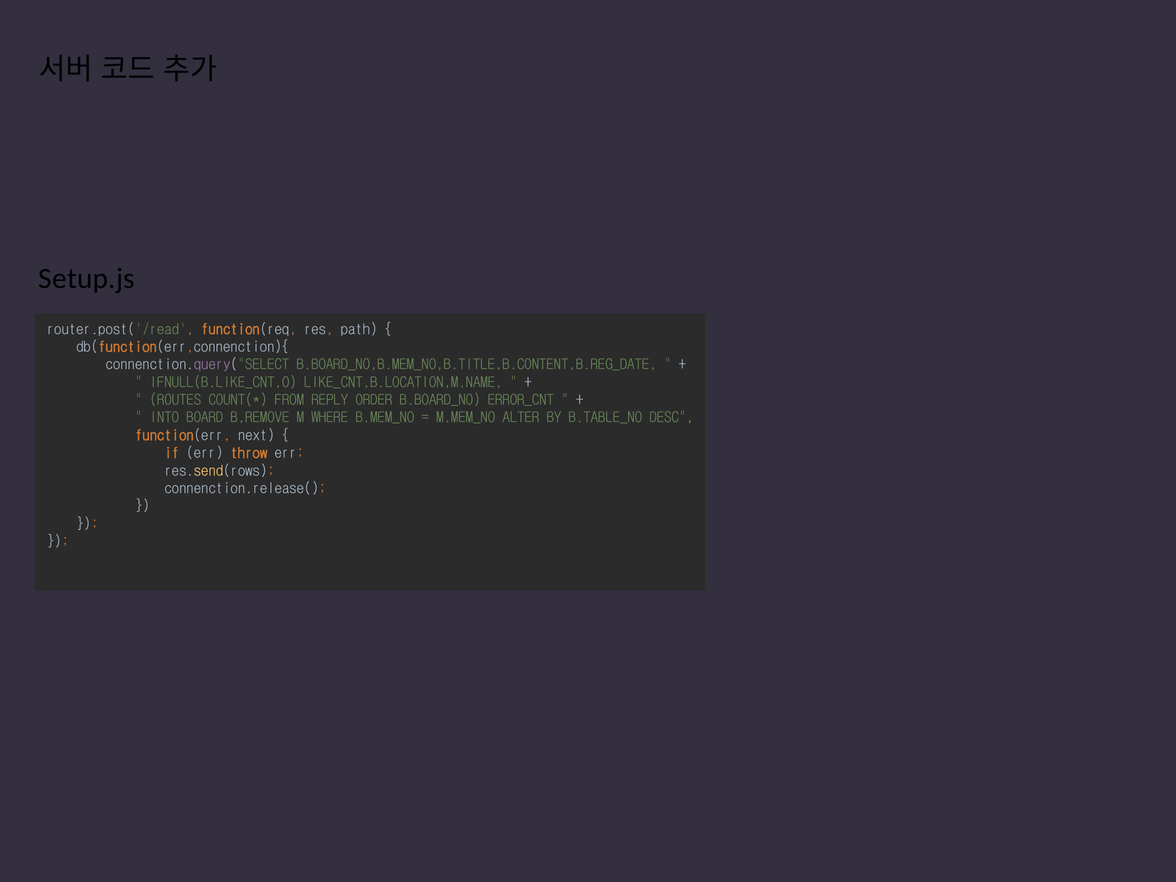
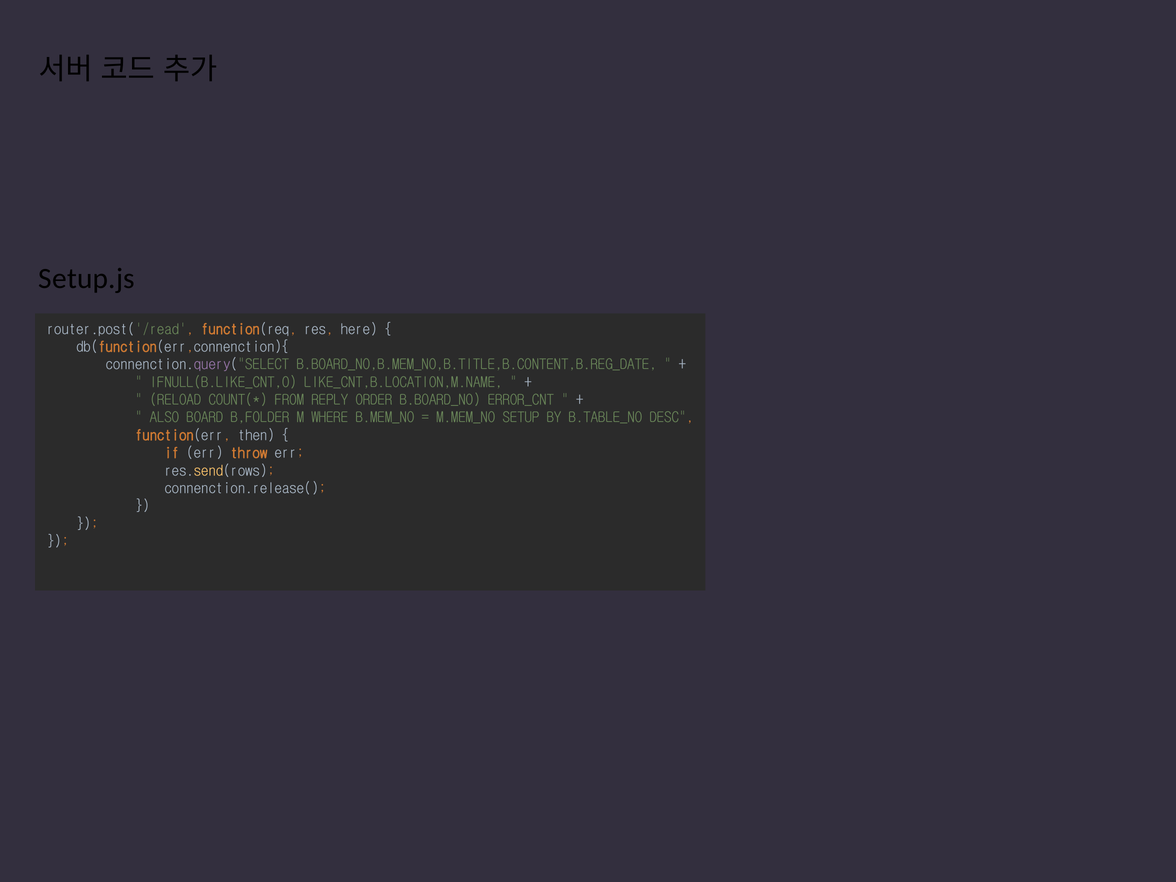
path: path -> here
ROUTES: ROUTES -> RELOAD
INTO: INTO -> ALSO
B,REMOVE: B,REMOVE -> B,FOLDER
ALTER: ALTER -> SETUP
next: next -> then
